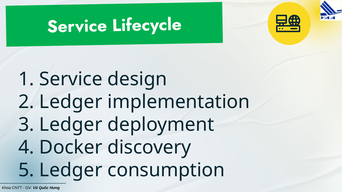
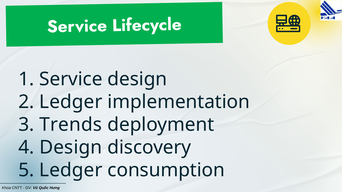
3 Ledger: Ledger -> Trends
4 Docker: Docker -> Design
